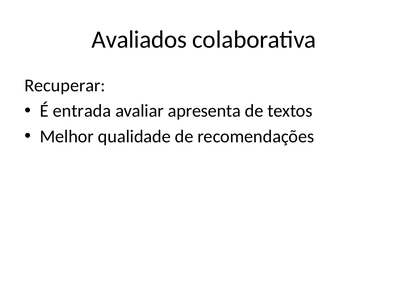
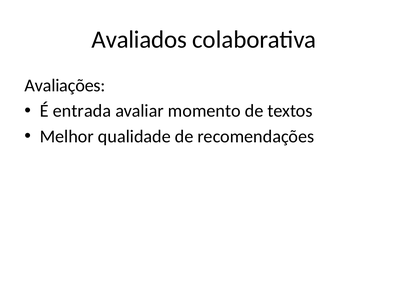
Recuperar: Recuperar -> Avaliações
apresenta: apresenta -> momento
